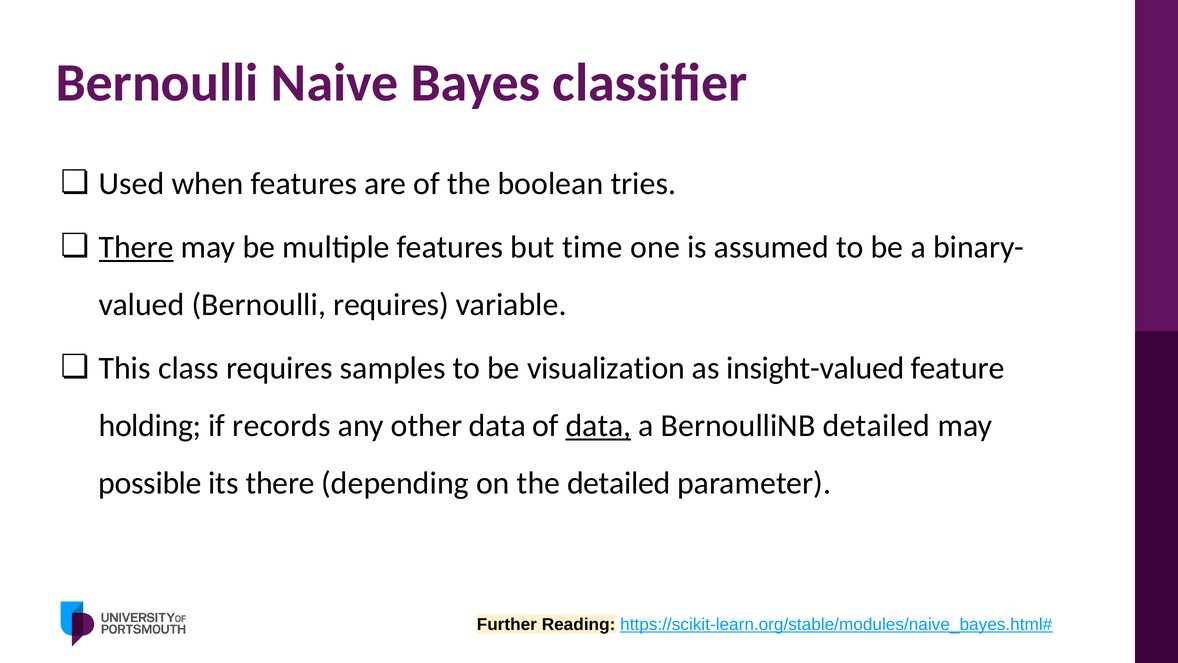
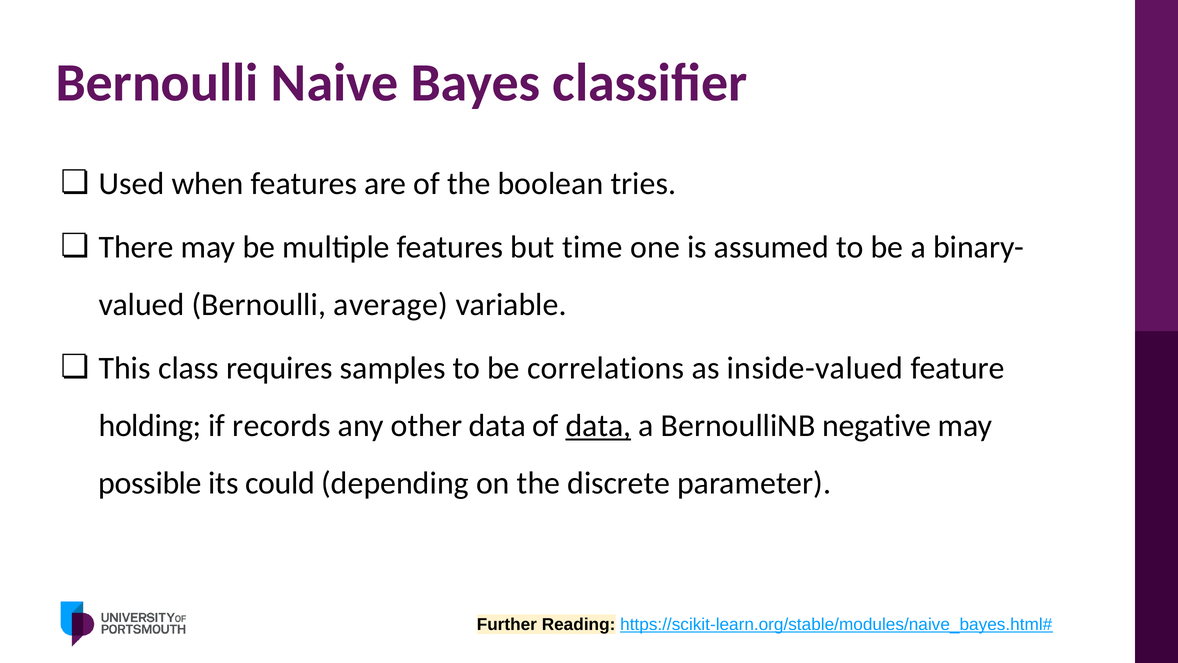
There at (136, 247) underline: present -> none
Bernoulli requires: requires -> average
visualization: visualization -> correlations
insight-valued: insight-valued -> inside-valued
BernoulliNB detailed: detailed -> negative
its there: there -> could
the detailed: detailed -> discrete
